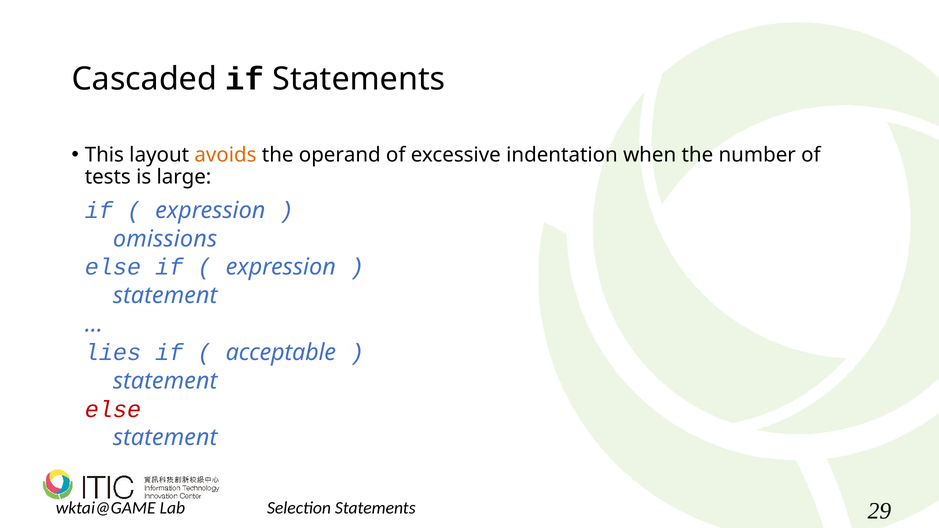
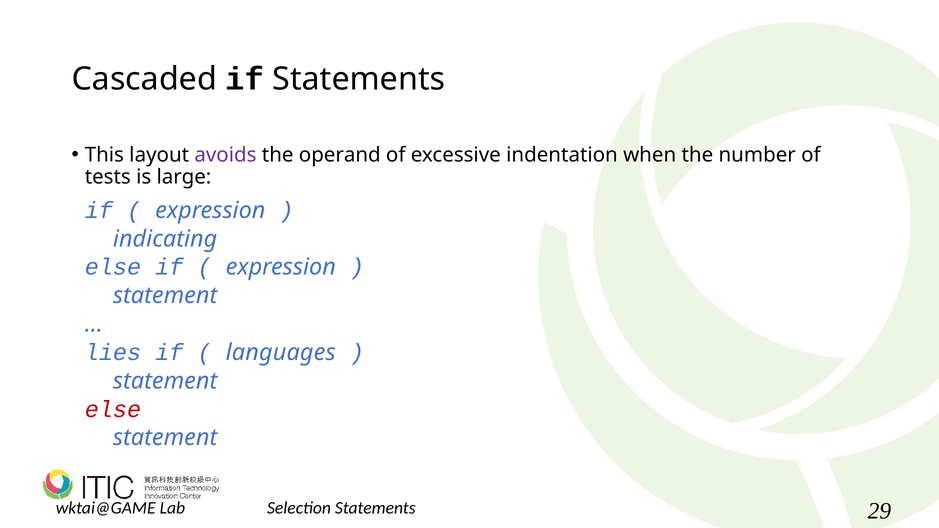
avoids colour: orange -> purple
omissions: omissions -> indicating
acceptable: acceptable -> languages
